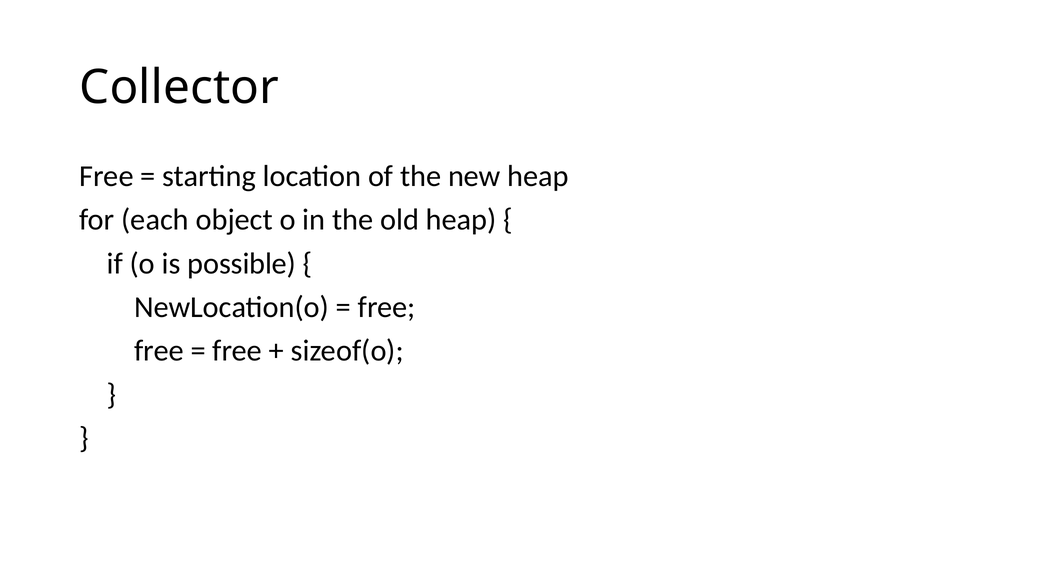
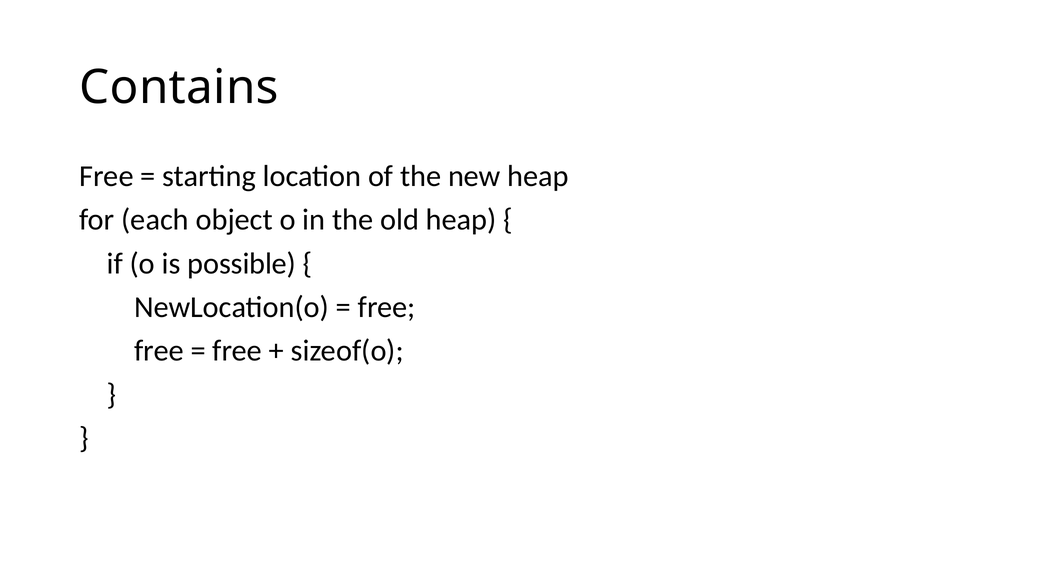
Collector: Collector -> Contains
